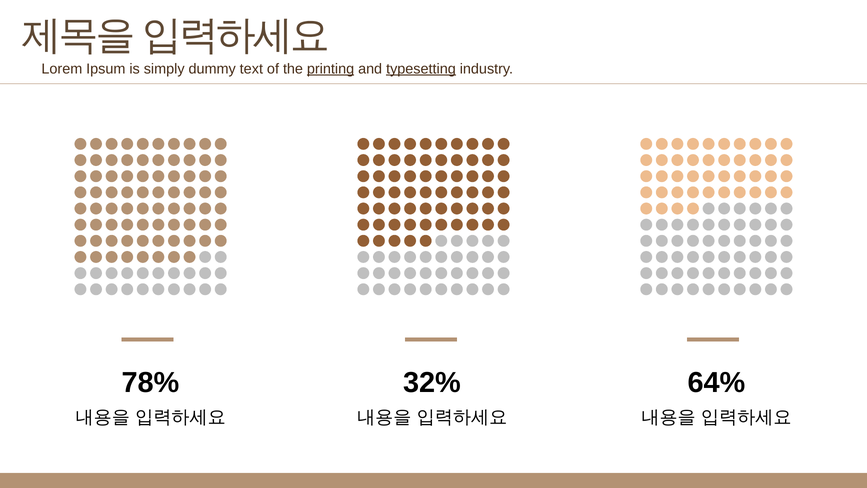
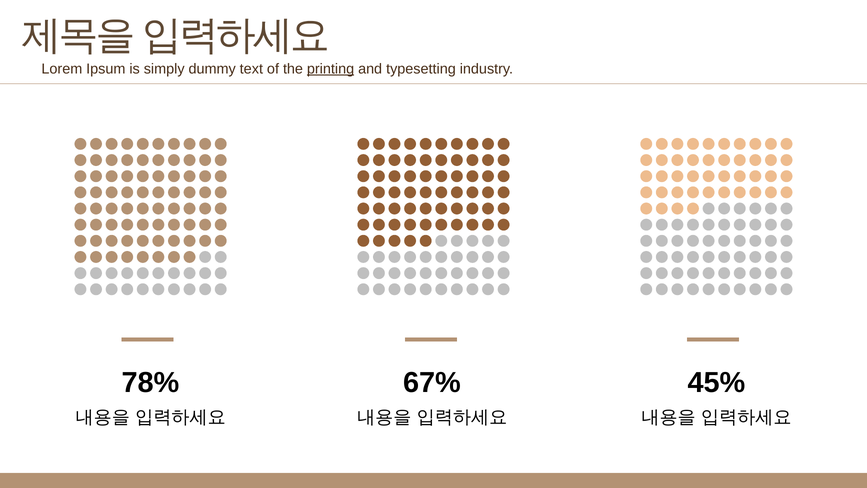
typesetting underline: present -> none
32%: 32% -> 67%
64%: 64% -> 45%
